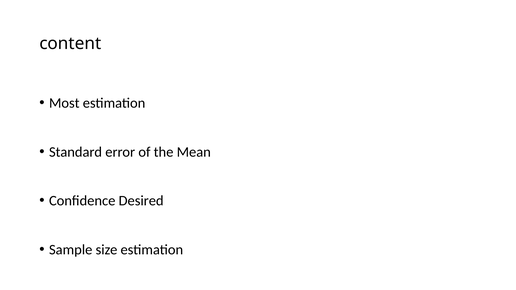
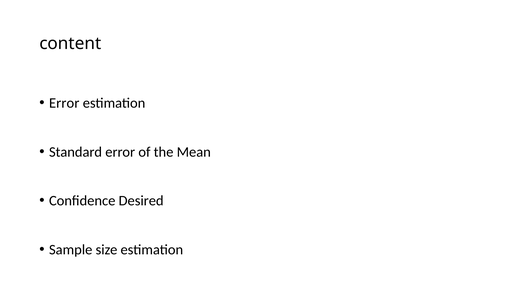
Most at (64, 103): Most -> Error
